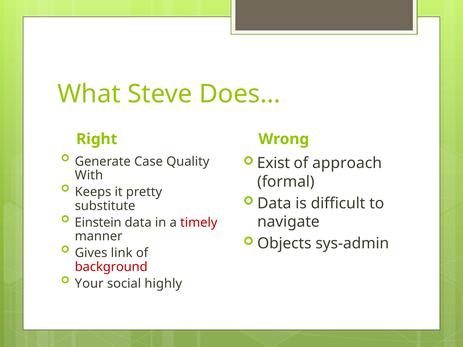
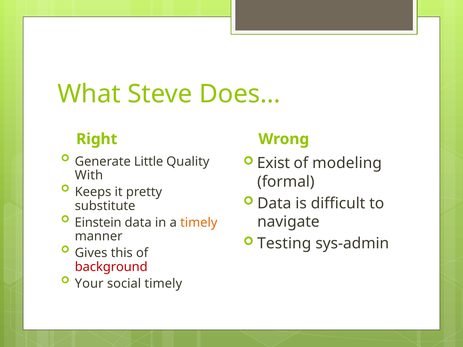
Case: Case -> Little
approach: approach -> modeling
timely at (199, 223) colour: red -> orange
Objects: Objects -> Testing
link: link -> this
social highly: highly -> timely
